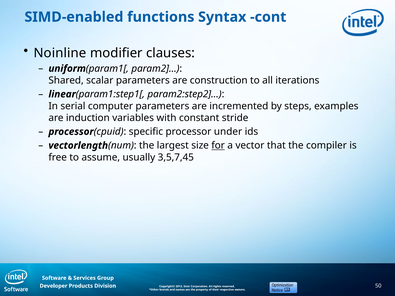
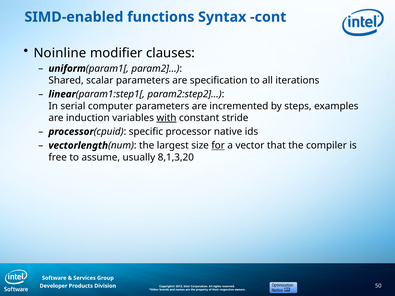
construction: construction -> specification
with underline: none -> present
under: under -> native
3,5,7,45: 3,5,7,45 -> 8,1,3,20
